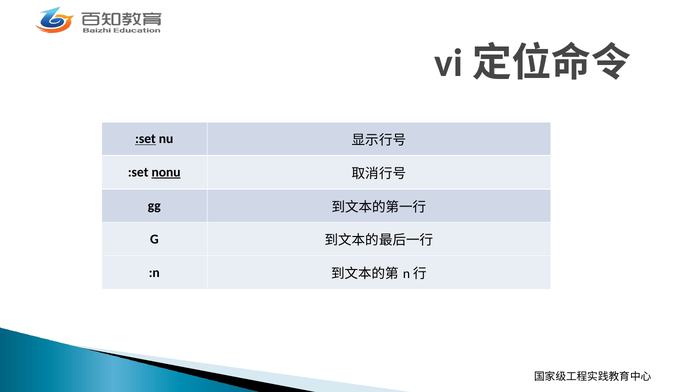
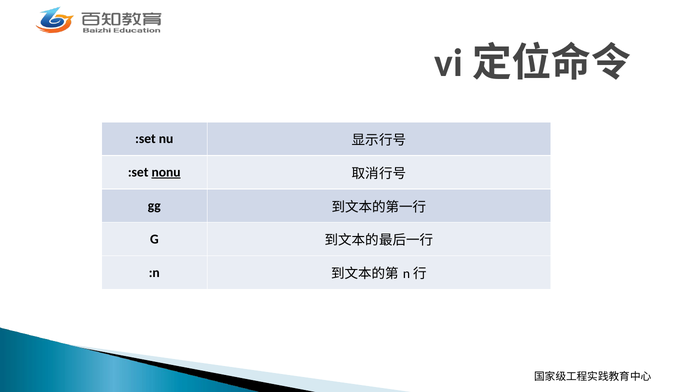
:set at (146, 139) underline: present -> none
